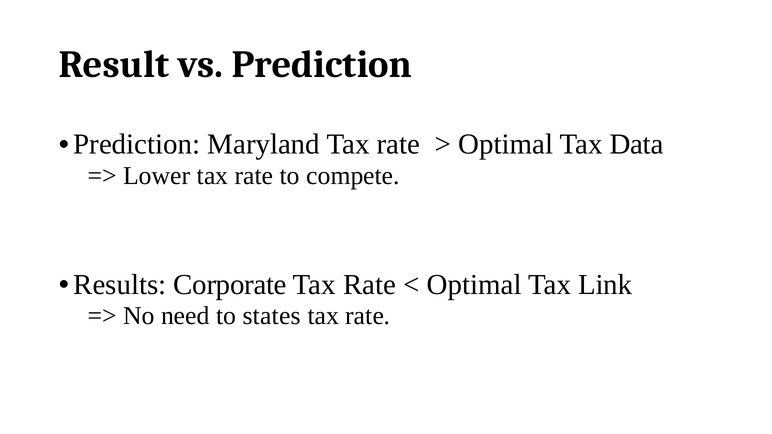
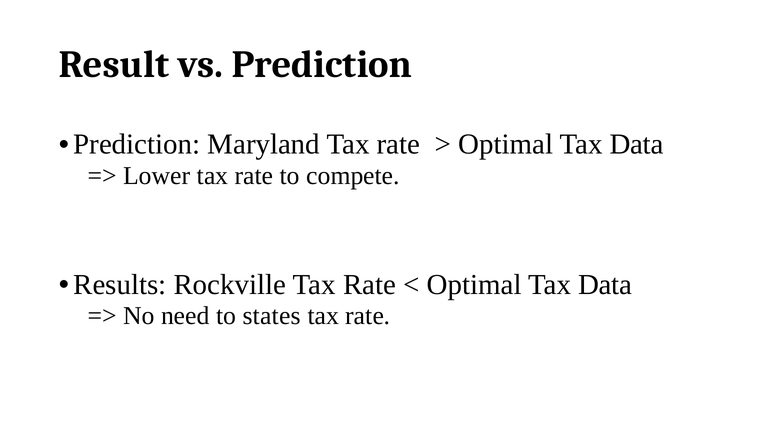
Corporate: Corporate -> Rockville
Link at (605, 285): Link -> Data
